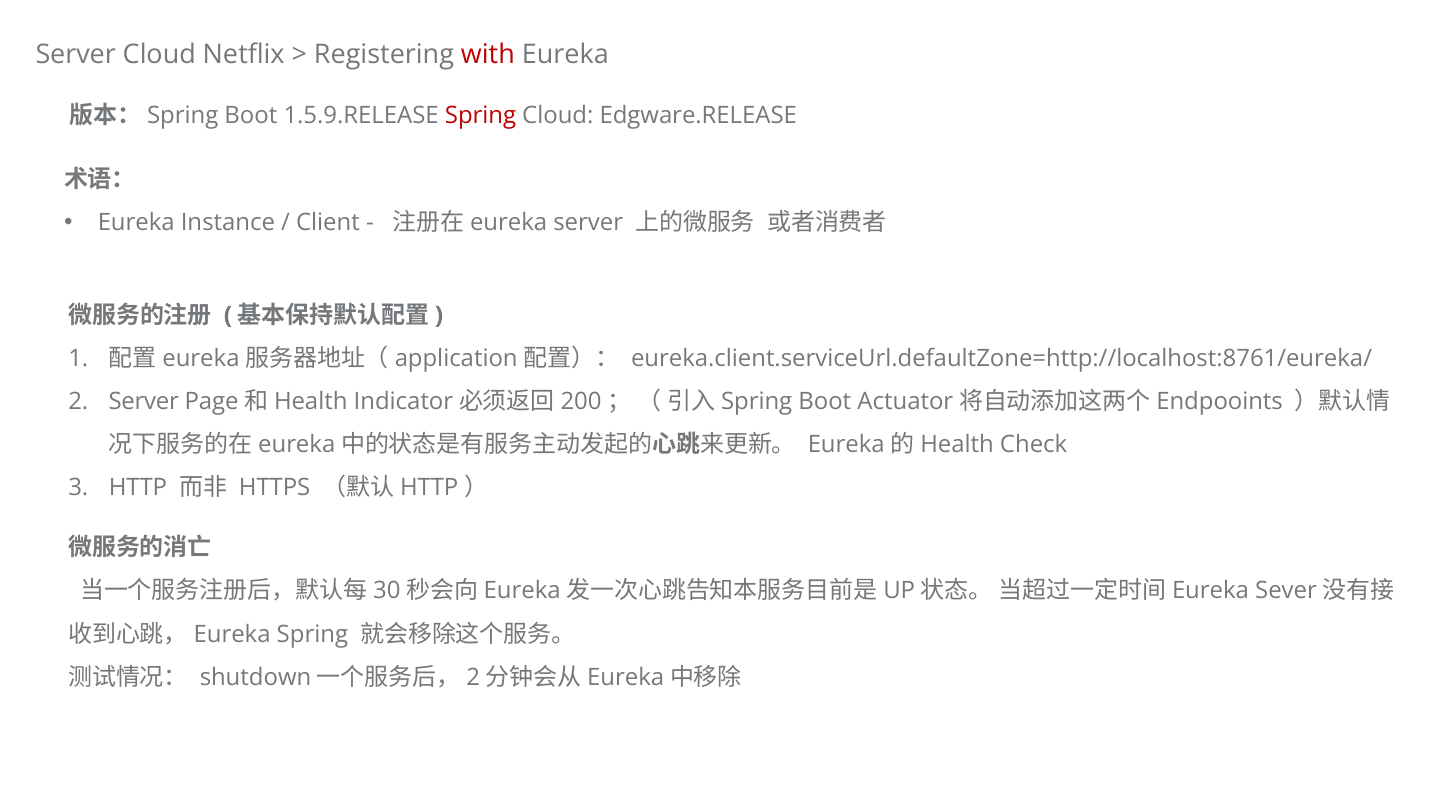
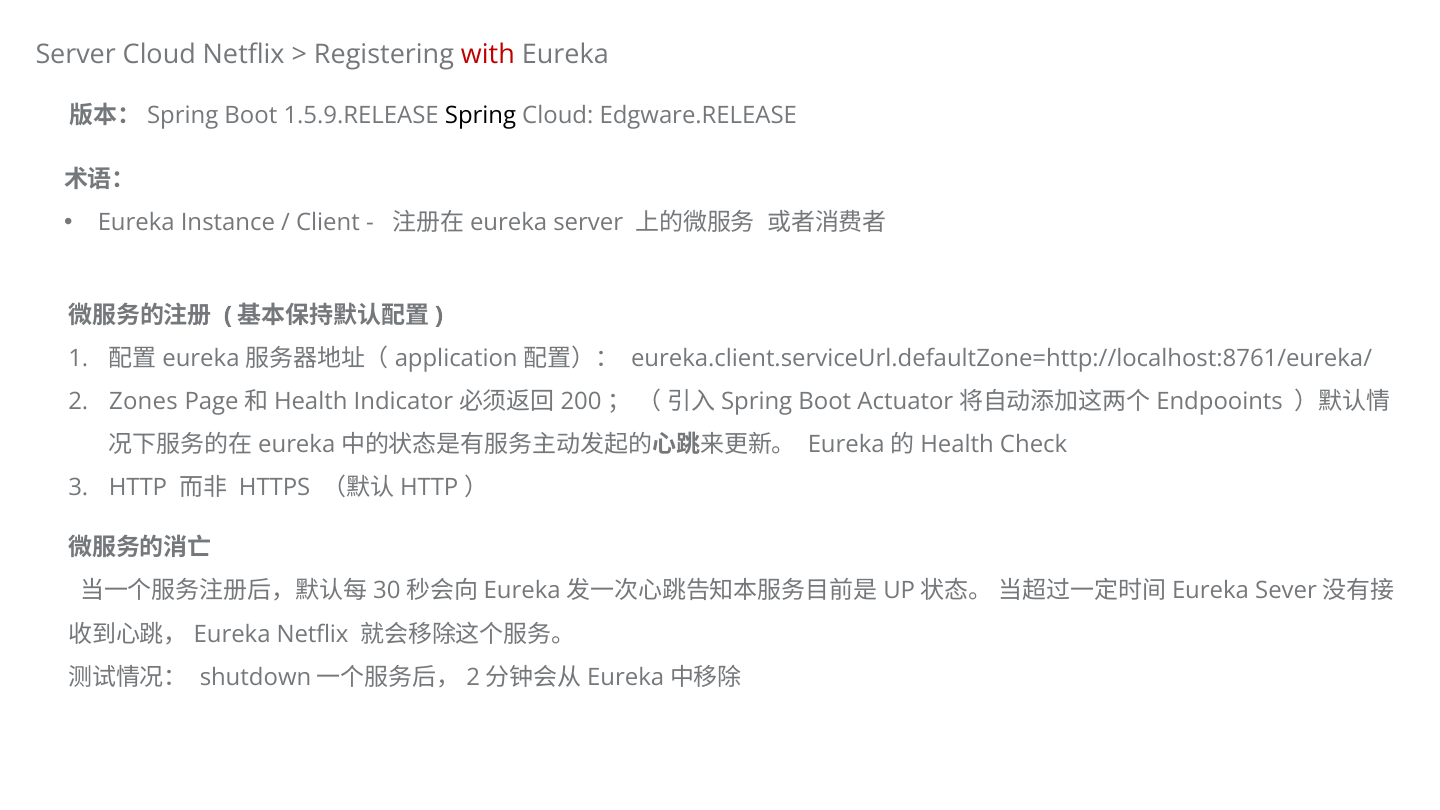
Spring at (481, 116) colour: red -> black
Server at (144, 401): Server -> Zones
Spring at (312, 634): Spring -> Netflix
